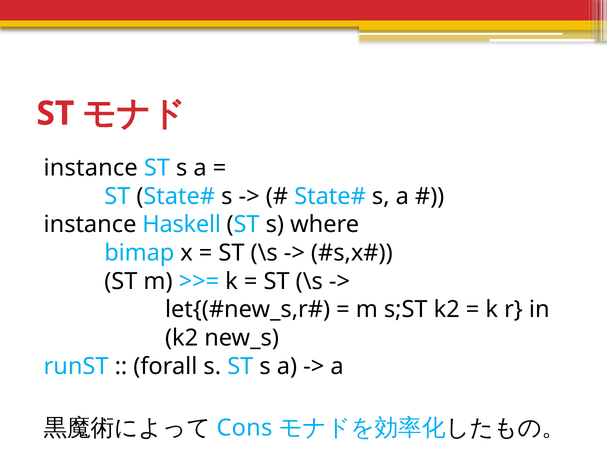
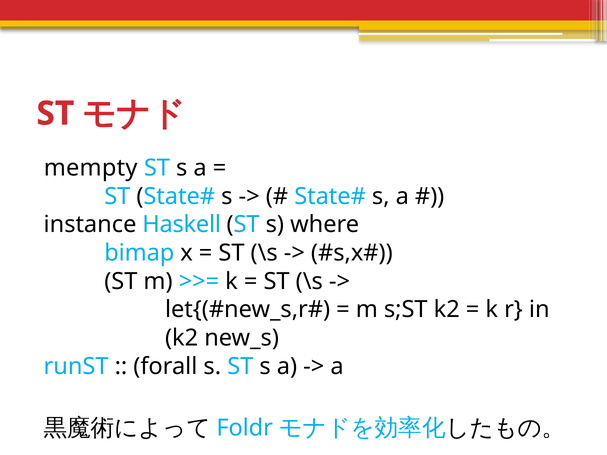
instance at (91, 168): instance -> mempty
Cons: Cons -> Foldr
